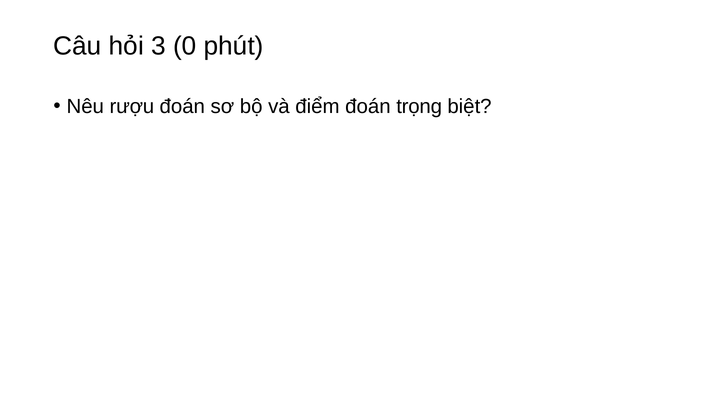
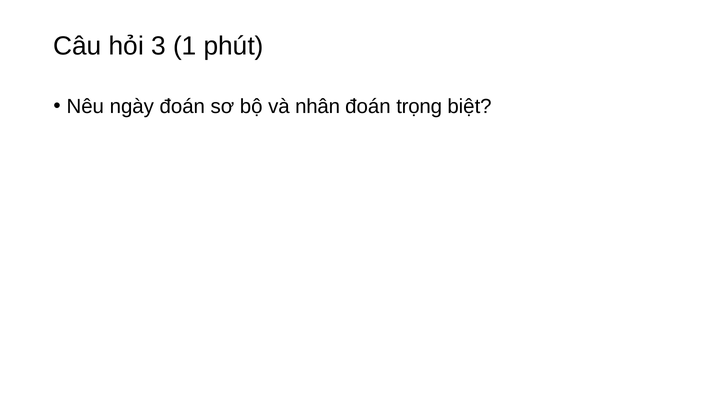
0: 0 -> 1
rượu: rượu -> ngày
điểm: điểm -> nhân
